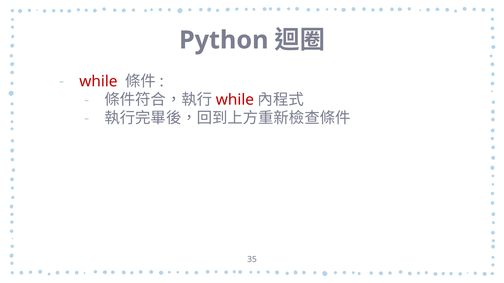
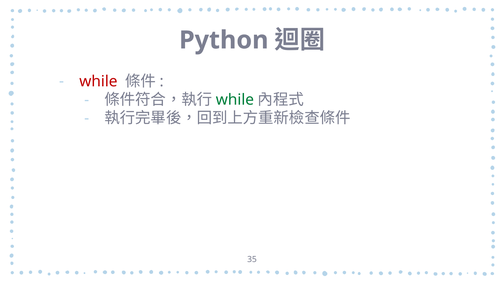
while at (235, 100) colour: red -> green
